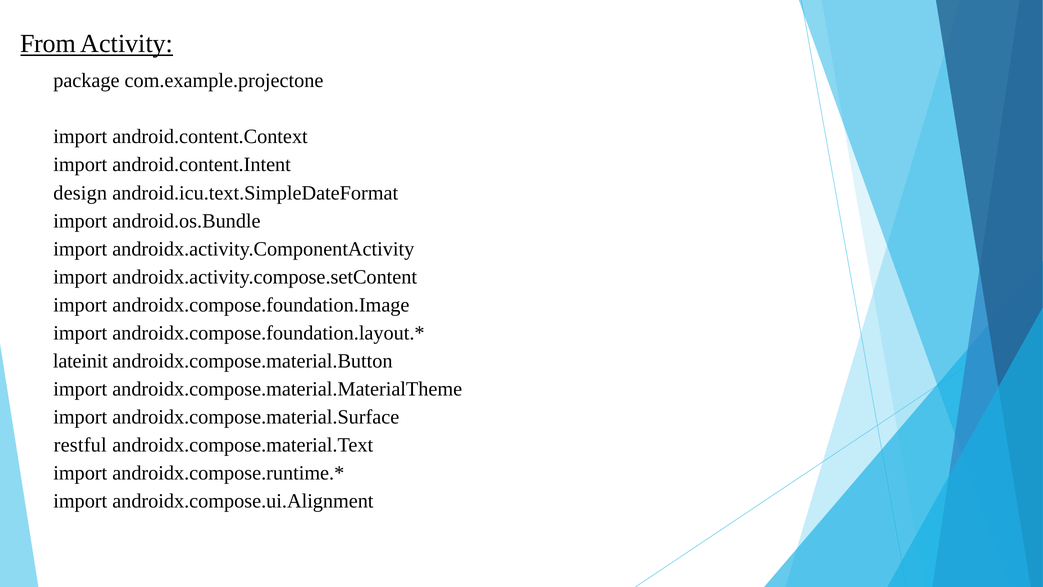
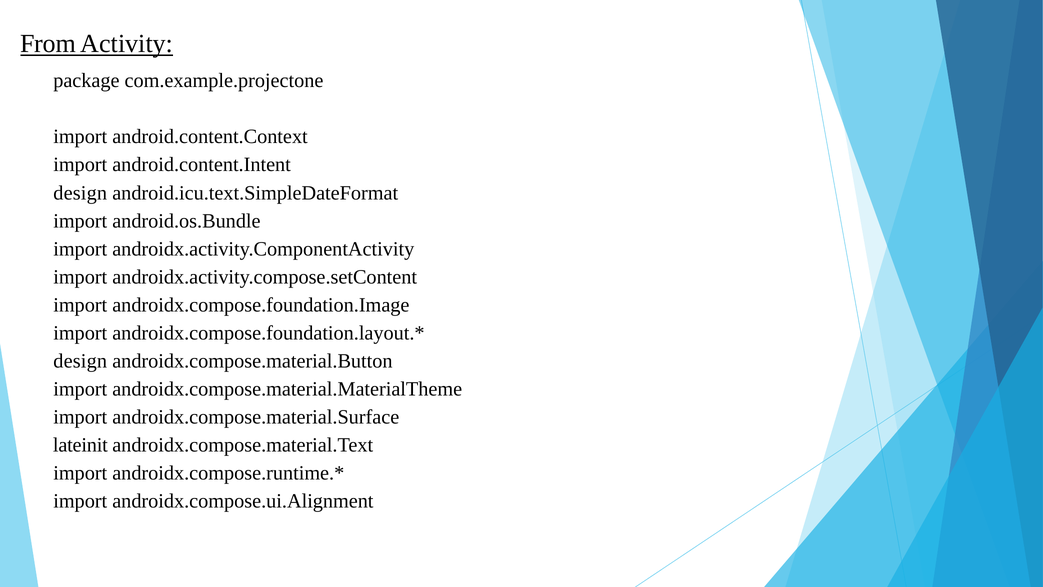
lateinit at (80, 361): lateinit -> design
restful: restful -> lateinit
